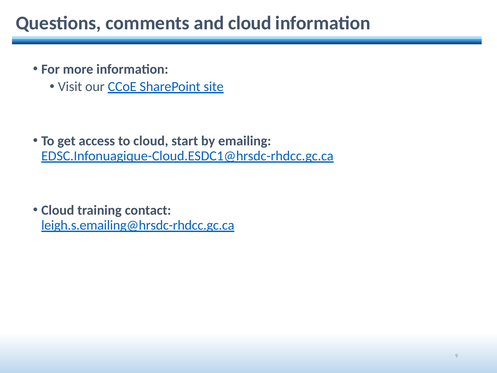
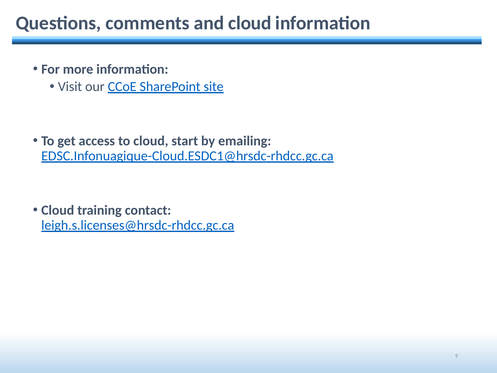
leigh.s.emailing@hrsdc-rhdcc.gc.ca: leigh.s.emailing@hrsdc-rhdcc.gc.ca -> leigh.s.licenses@hrsdc-rhdcc.gc.ca
